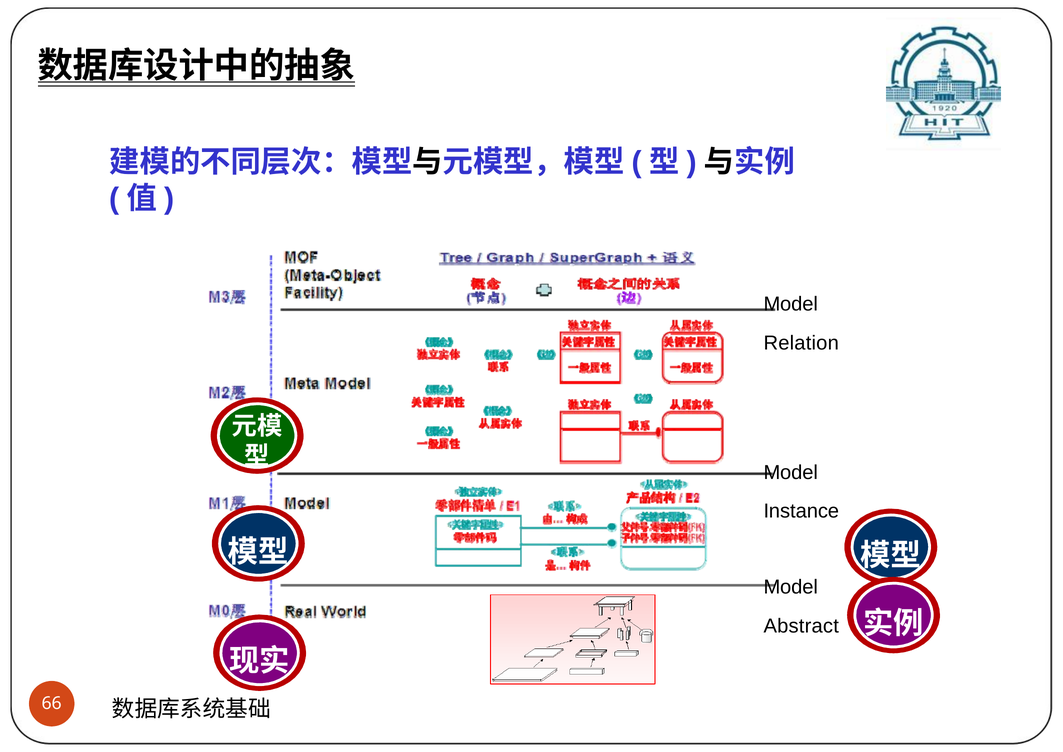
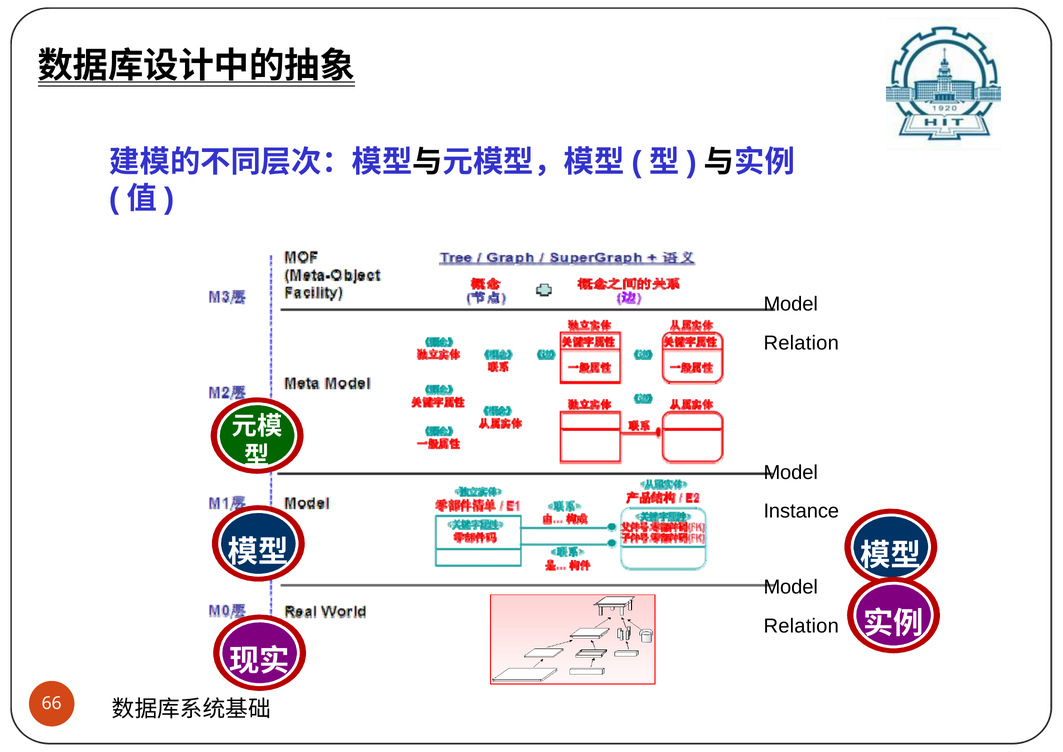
Abstract at (801, 626): Abstract -> Relation
